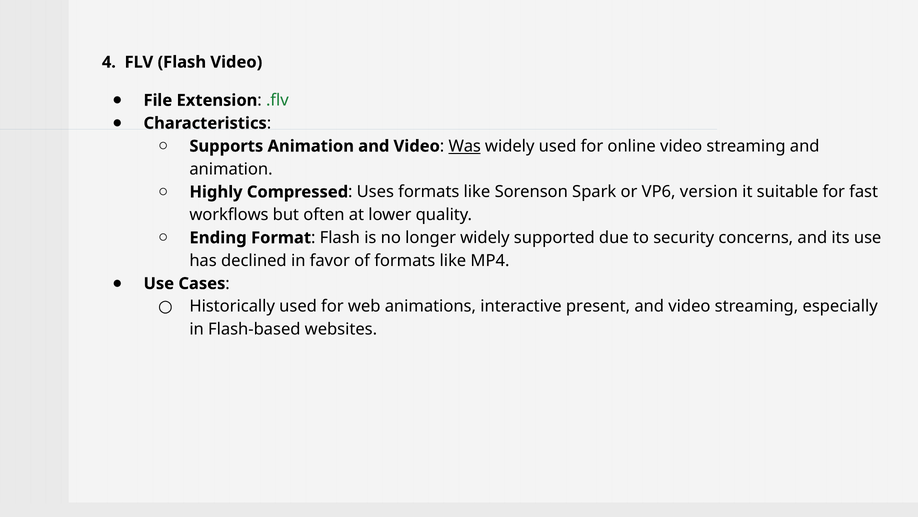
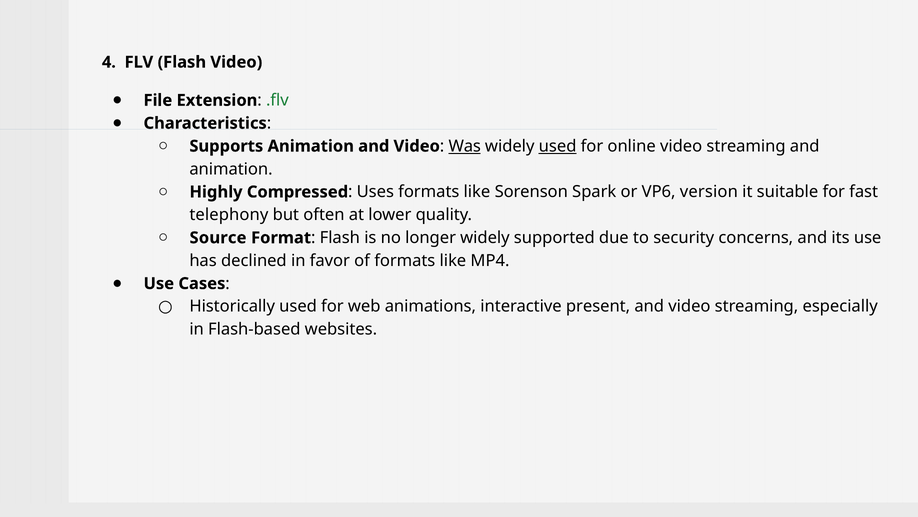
used at (558, 146) underline: none -> present
workflows: workflows -> telephony
Ending: Ending -> Source
